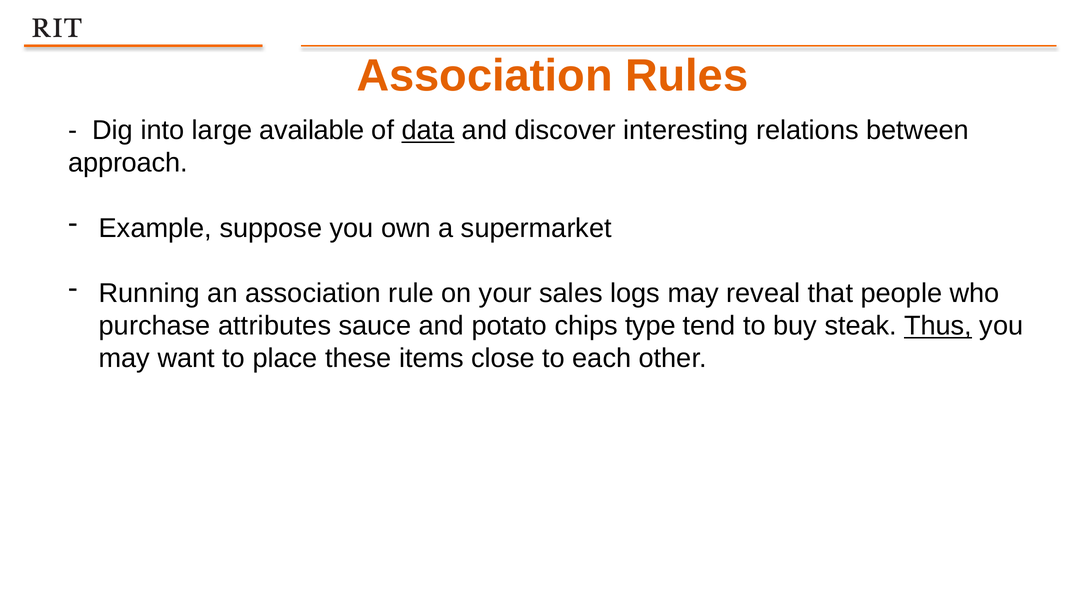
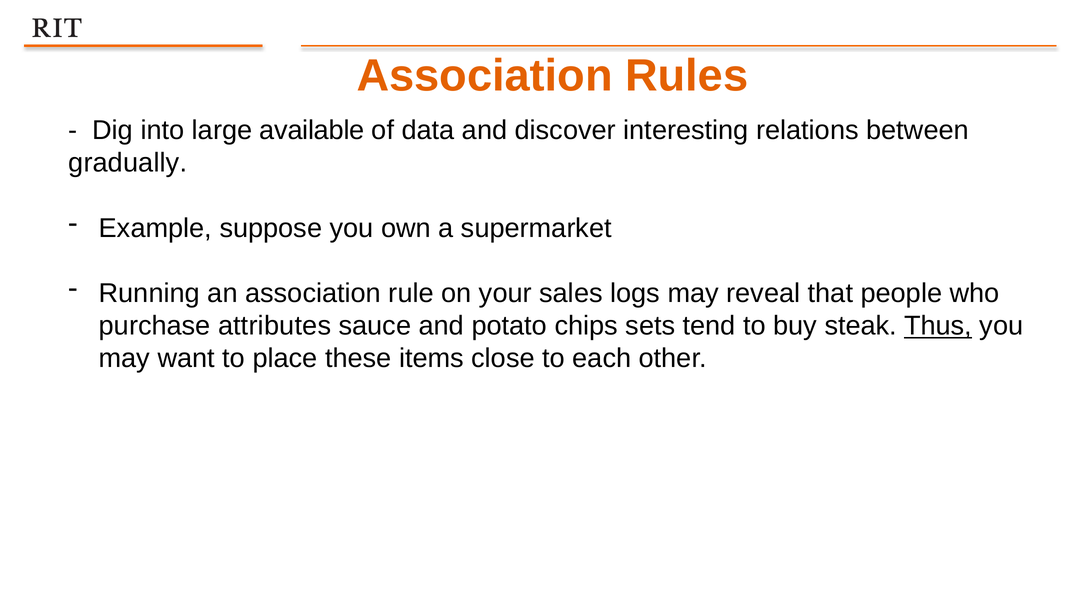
data underline: present -> none
approach: approach -> gradually
type: type -> sets
